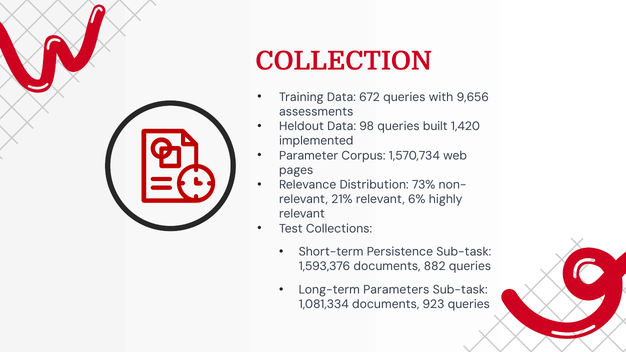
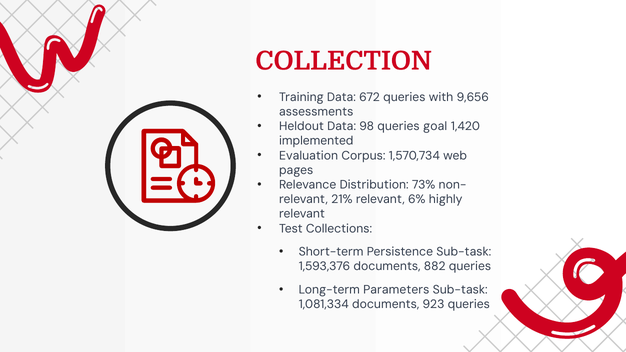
built: built -> goal
Parameter: Parameter -> Evaluation
